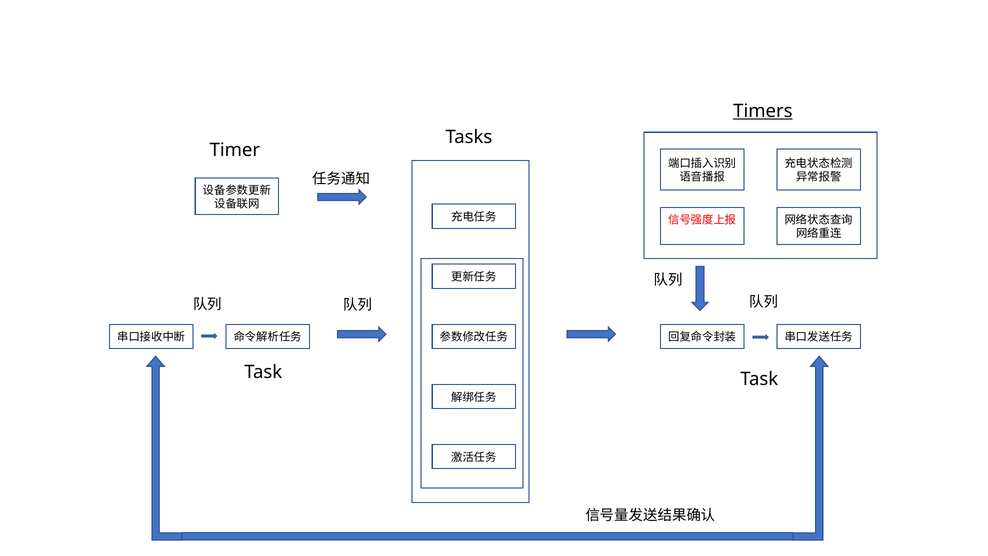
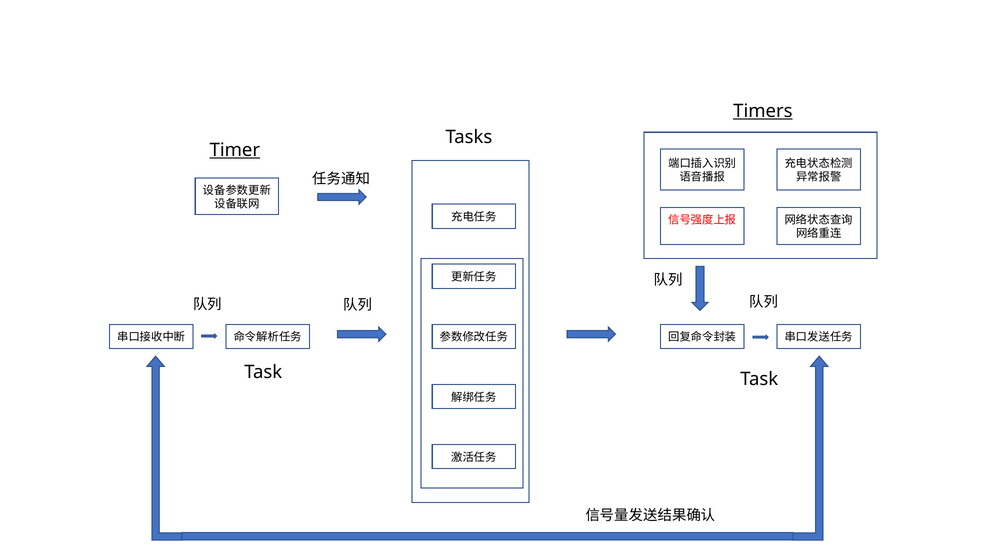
Timer underline: none -> present
